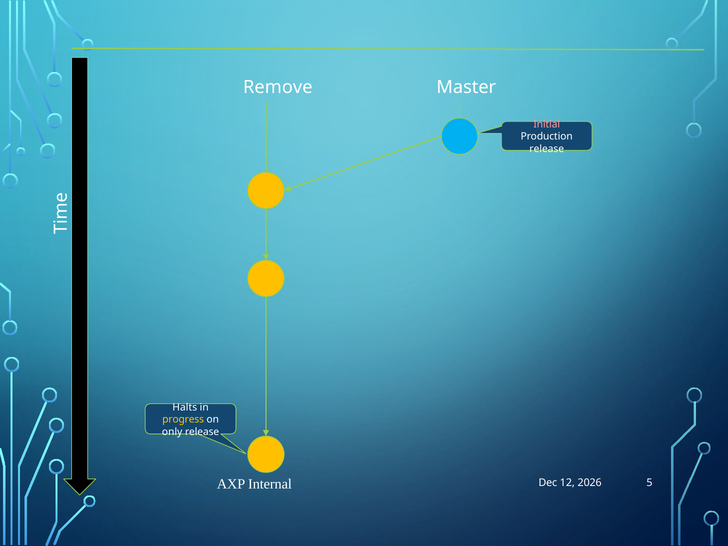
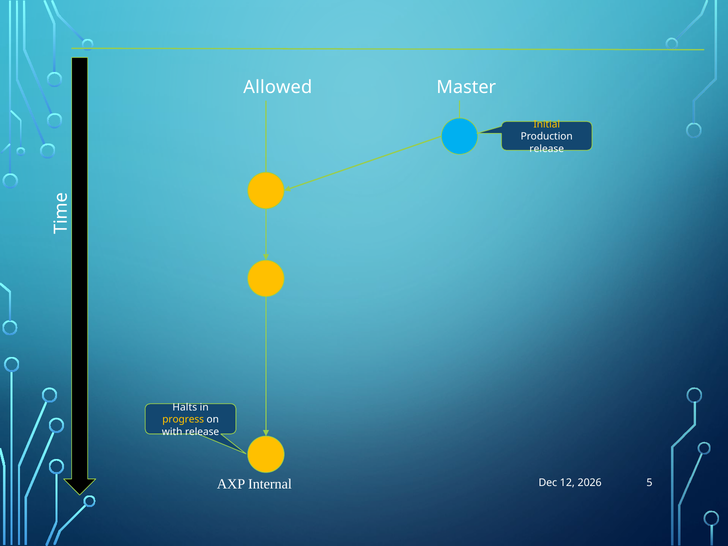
Remove: Remove -> Allowed
Initial colour: pink -> yellow
only: only -> with
